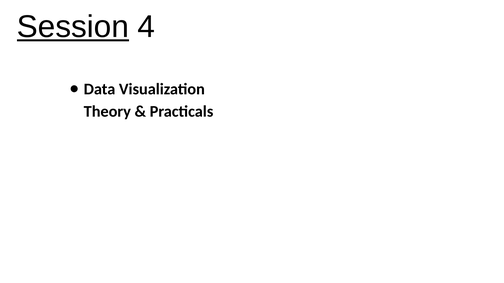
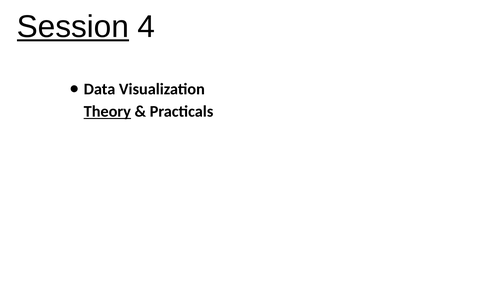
Theory underline: none -> present
